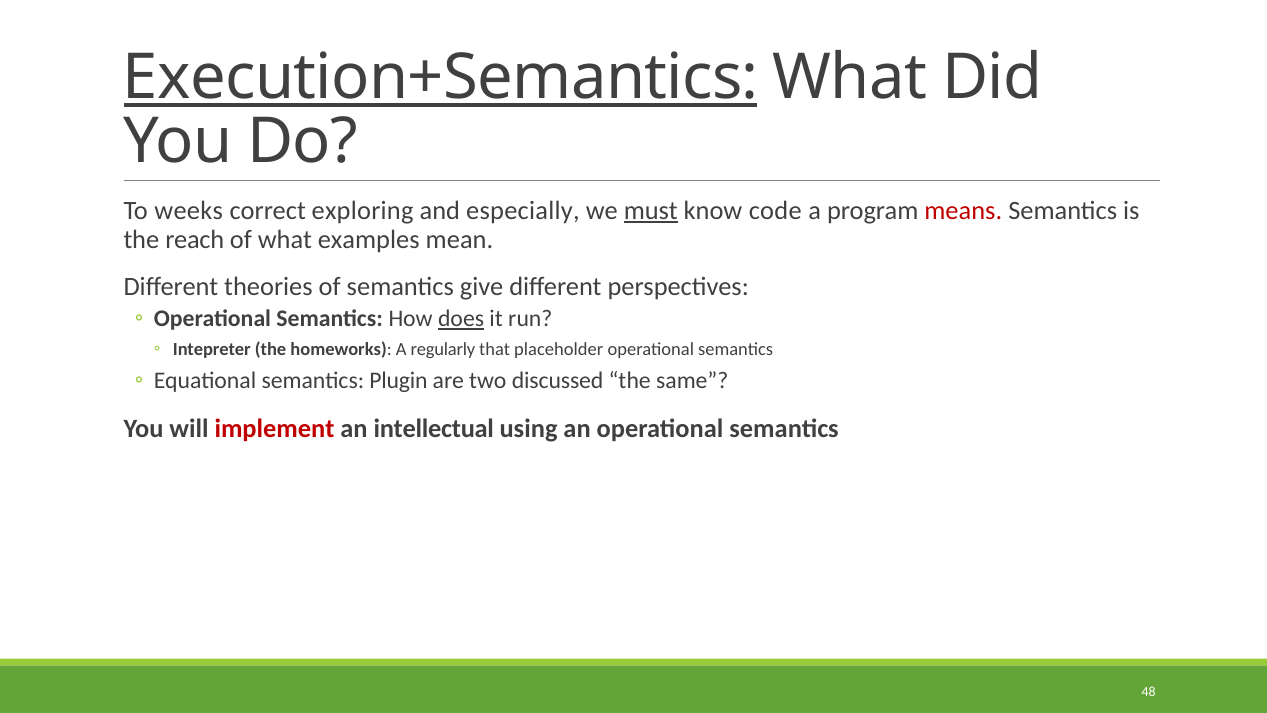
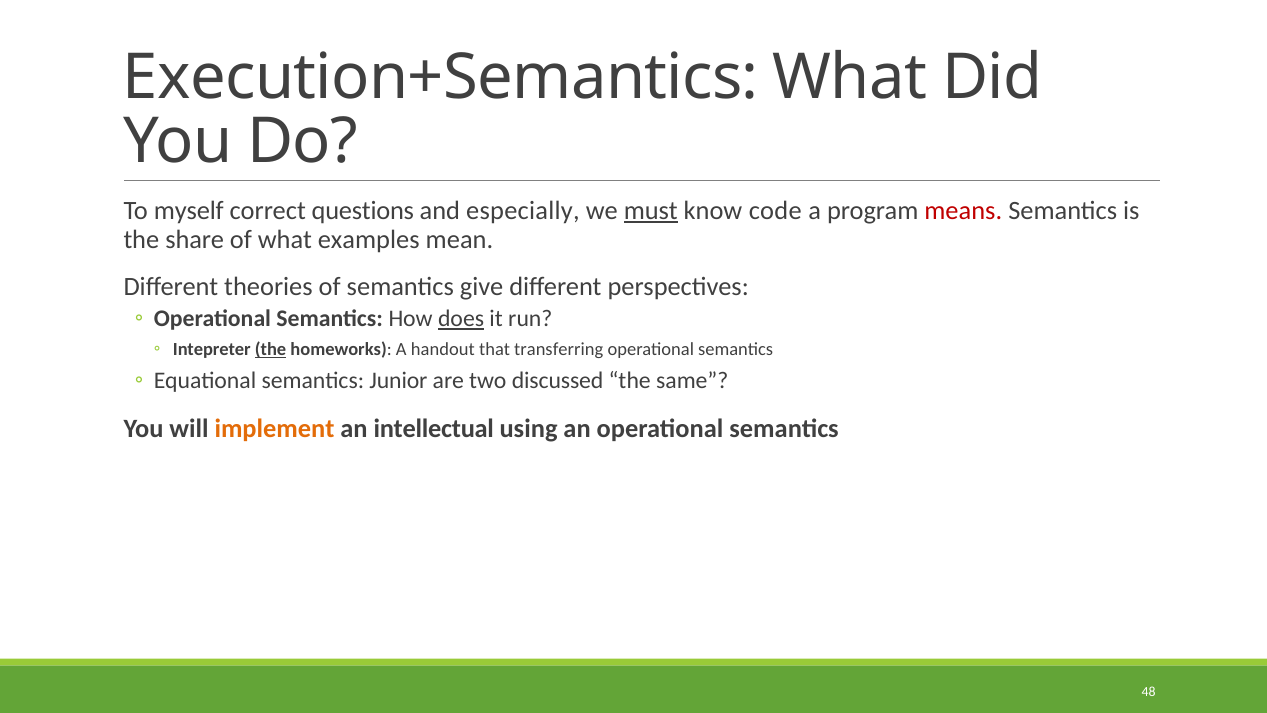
Execution+Semantics underline: present -> none
weeks: weeks -> myself
exploring: exploring -> questions
reach: reach -> share
the at (271, 349) underline: none -> present
regularly: regularly -> handout
placeholder: placeholder -> transferring
Plugin: Plugin -> Junior
implement colour: red -> orange
